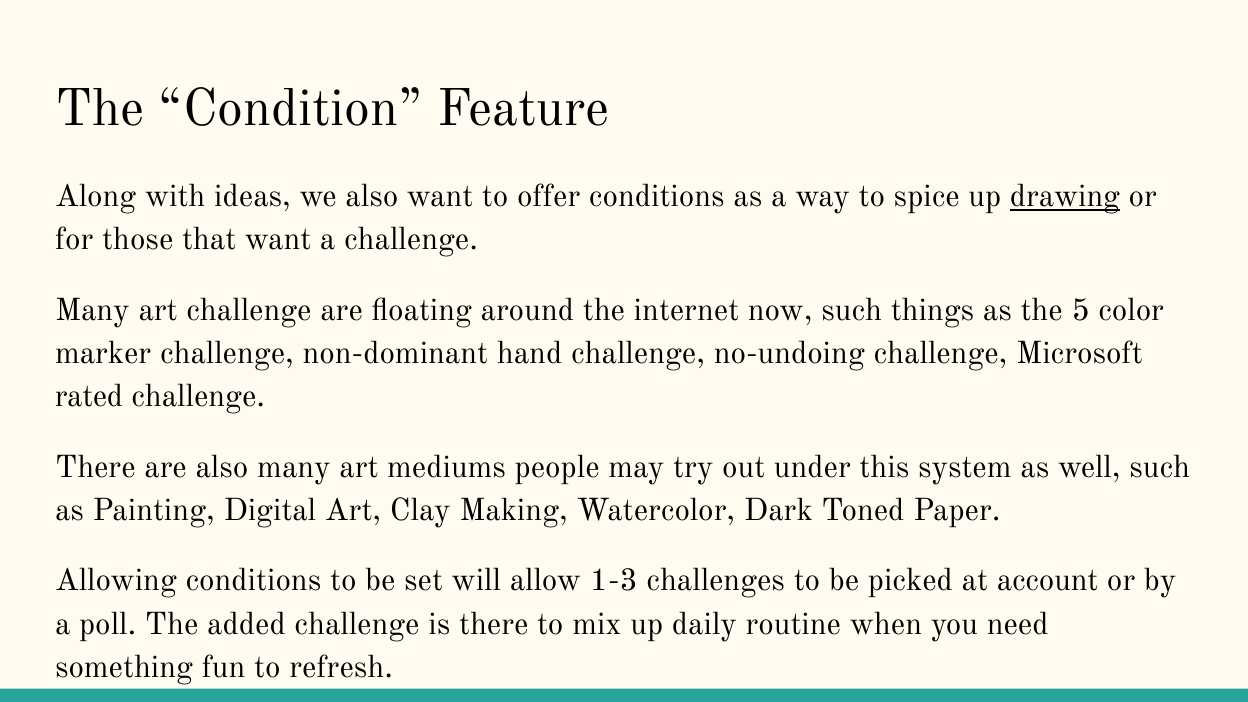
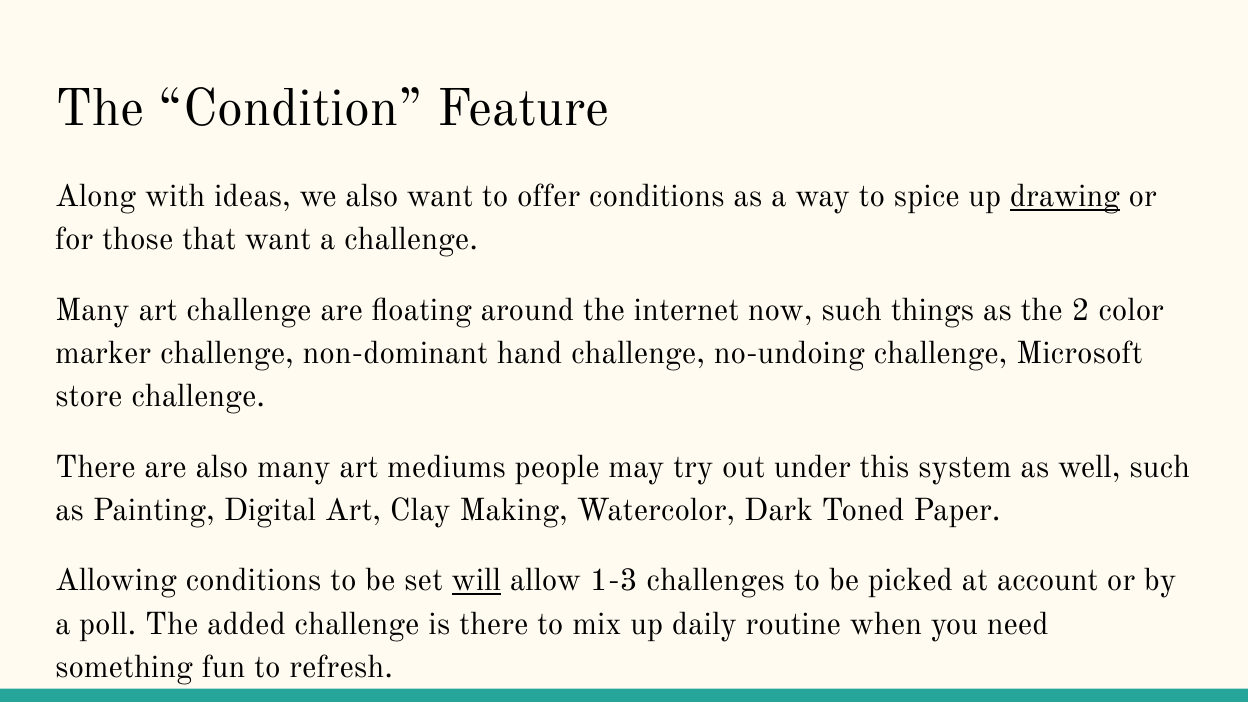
5: 5 -> 2
rated: rated -> store
will underline: none -> present
